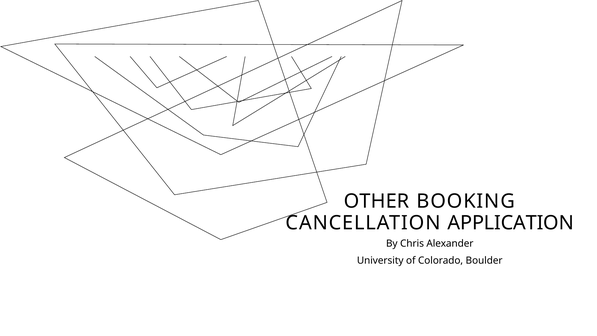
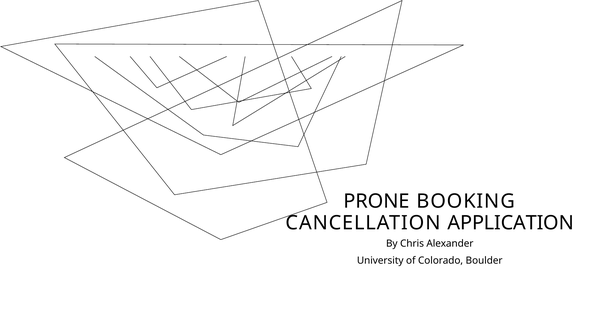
OTHER: OTHER -> PRONE
